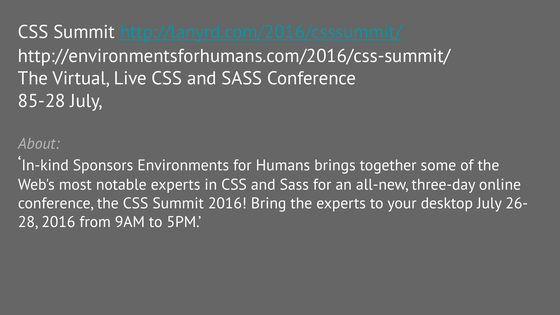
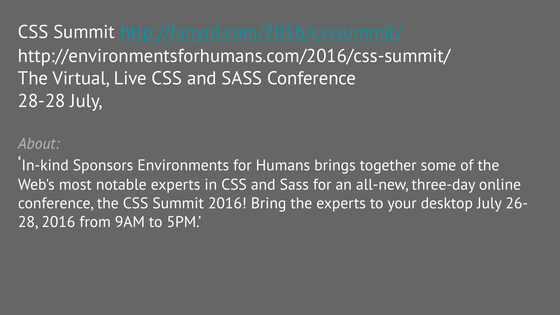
85-28: 85-28 -> 28-28
